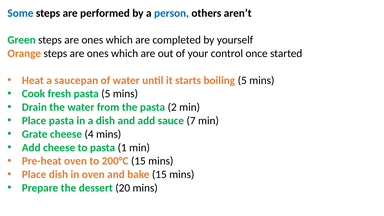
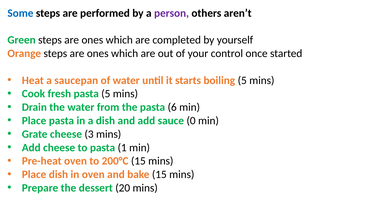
person colour: blue -> purple
2: 2 -> 6
7: 7 -> 0
4: 4 -> 3
